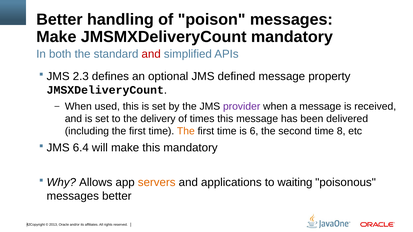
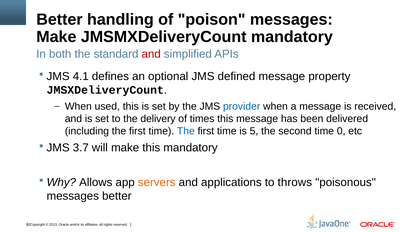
2.3: 2.3 -> 4.1
provider colour: purple -> blue
The at (186, 131) colour: orange -> blue
6: 6 -> 5
8: 8 -> 0
6.4: 6.4 -> 3.7
waiting: waiting -> throws
